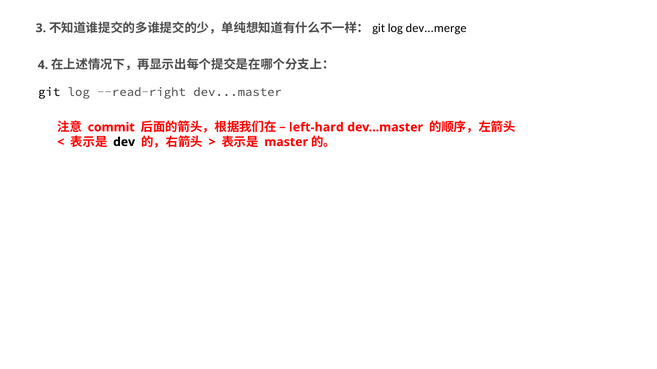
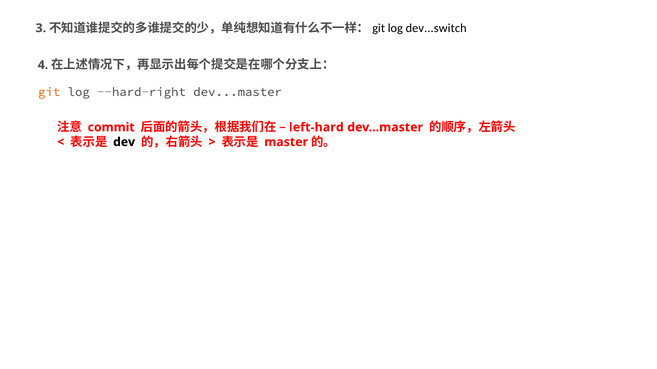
dev...merge: dev...merge -> dev...switch
git colour: black -> orange
--read-right: --read-right -> --hard-right
